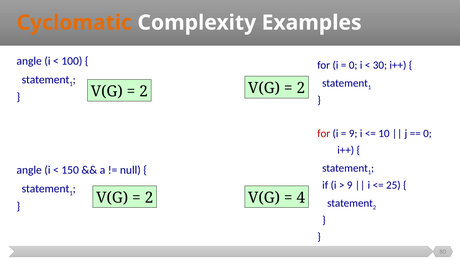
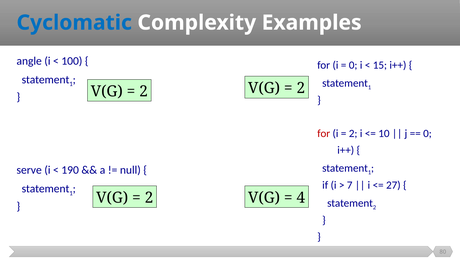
Cyclomatic colour: orange -> blue
30: 30 -> 15
9 at (353, 133): 9 -> 2
angle at (29, 170): angle -> serve
150: 150 -> 190
9 at (350, 185): 9 -> 7
25: 25 -> 27
